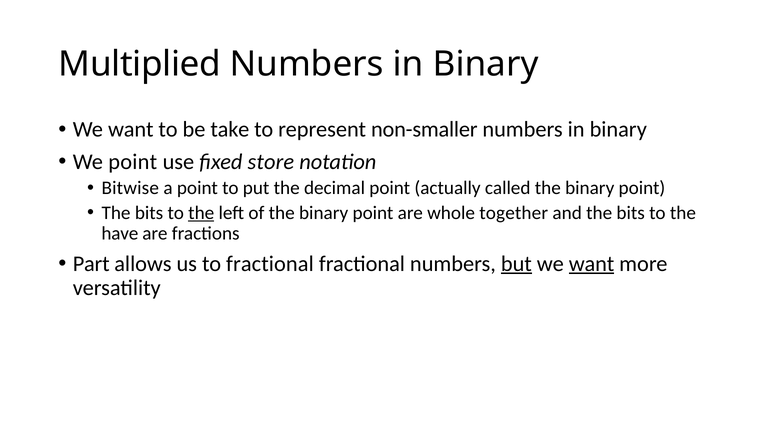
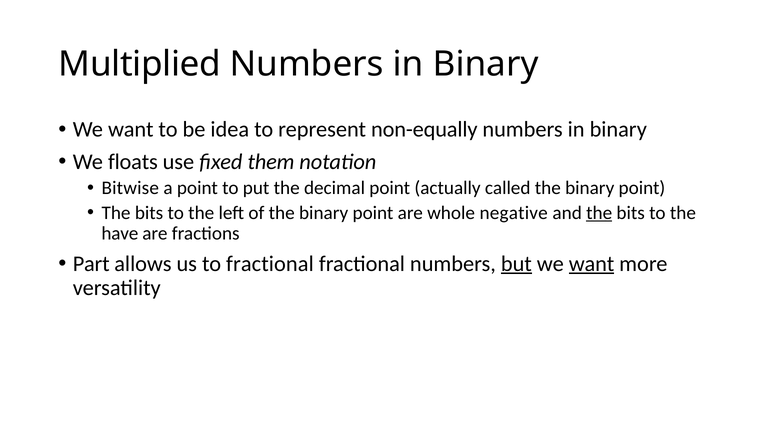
take: take -> idea
non-smaller: non-smaller -> non-equally
We point: point -> floats
store: store -> them
the at (201, 213) underline: present -> none
together: together -> negative
the at (599, 213) underline: none -> present
